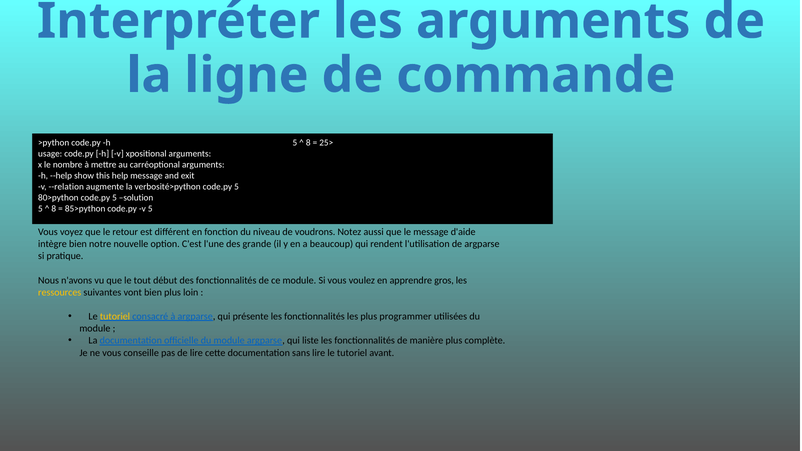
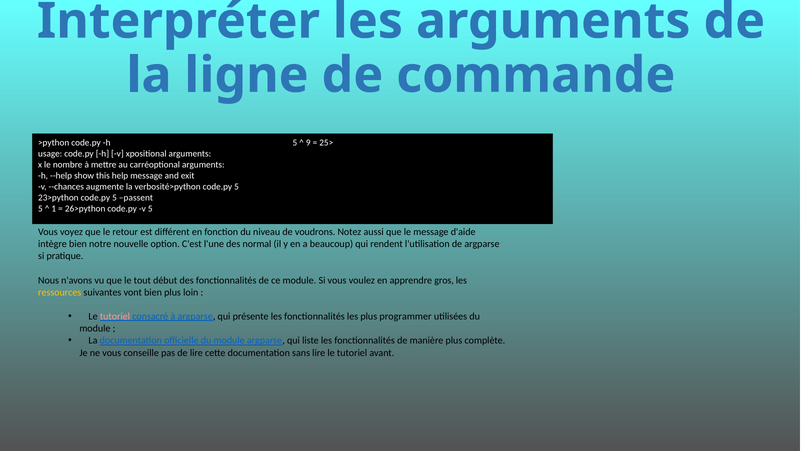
8 at (308, 143): 8 -> 9
--relation: --relation -> --chances
80>python: 80>python -> 23>python
solution: solution -> passent
8 at (54, 209): 8 -> 1
85>python: 85>python -> 26>python
grande: grande -> normal
tutoriel at (115, 316) colour: yellow -> pink
